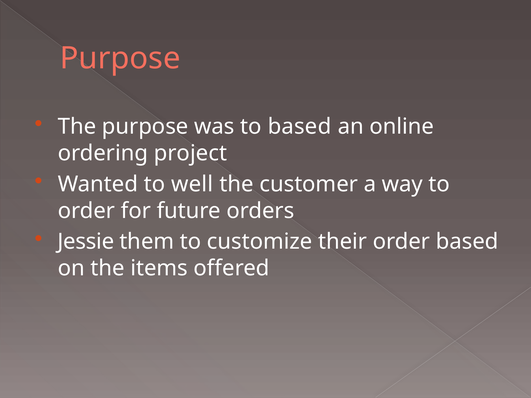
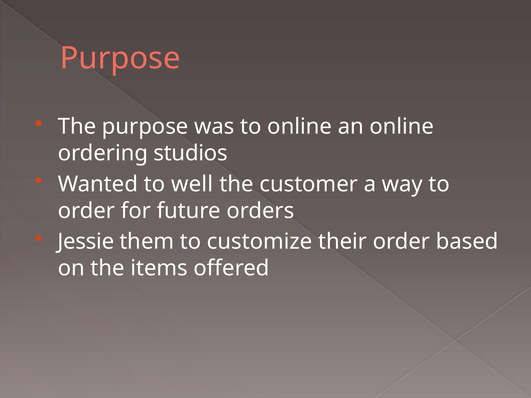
to based: based -> online
project: project -> studios
